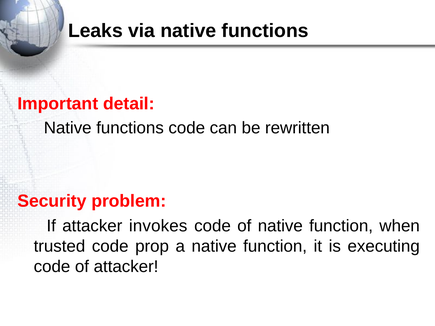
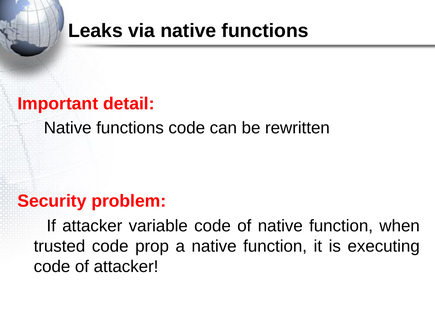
invokes: invokes -> variable
